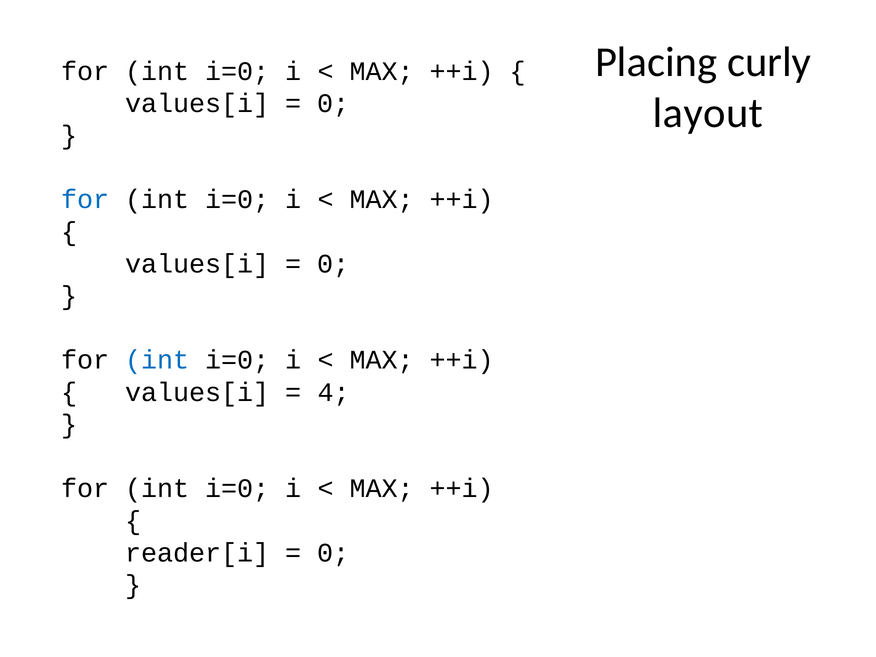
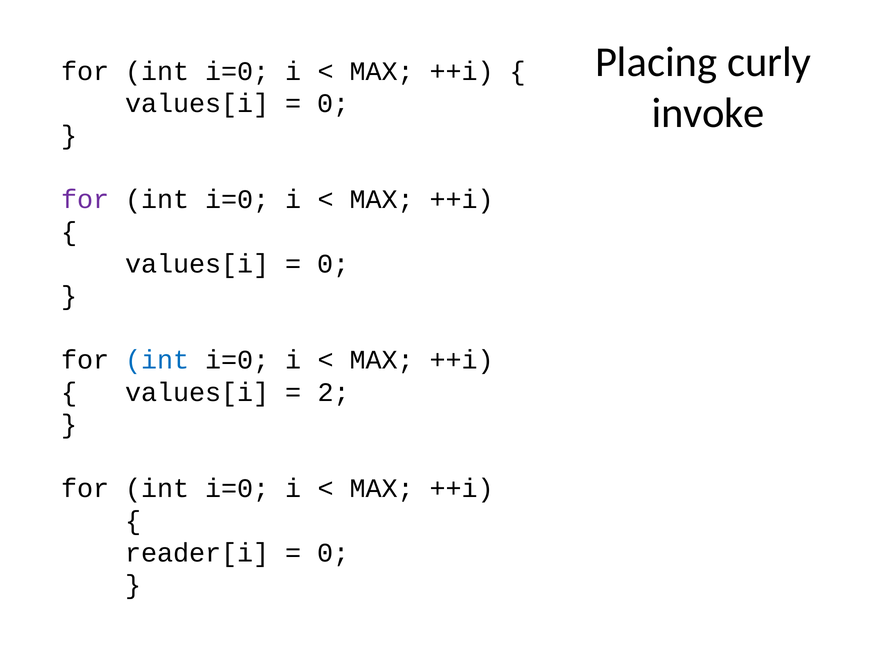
layout: layout -> invoke
for at (85, 200) colour: blue -> purple
4: 4 -> 2
